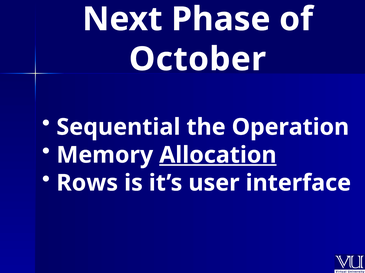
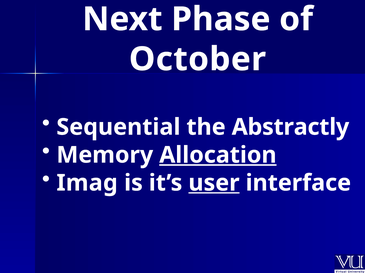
Operation: Operation -> Abstractly
Rows: Rows -> Imag
user underline: none -> present
